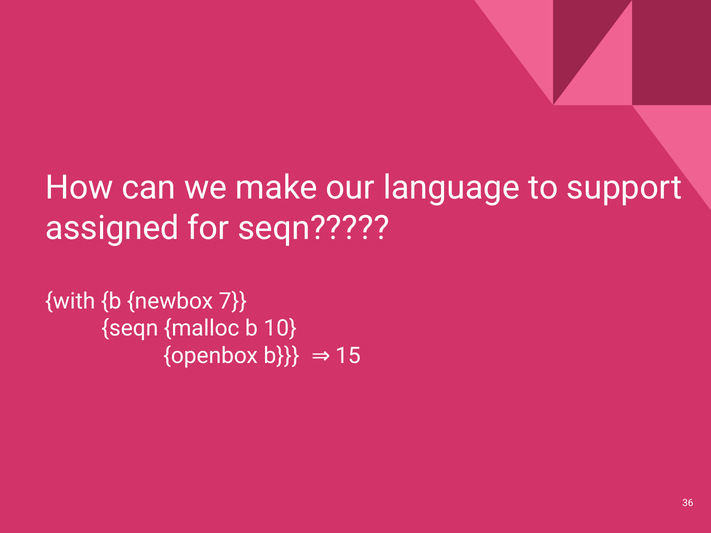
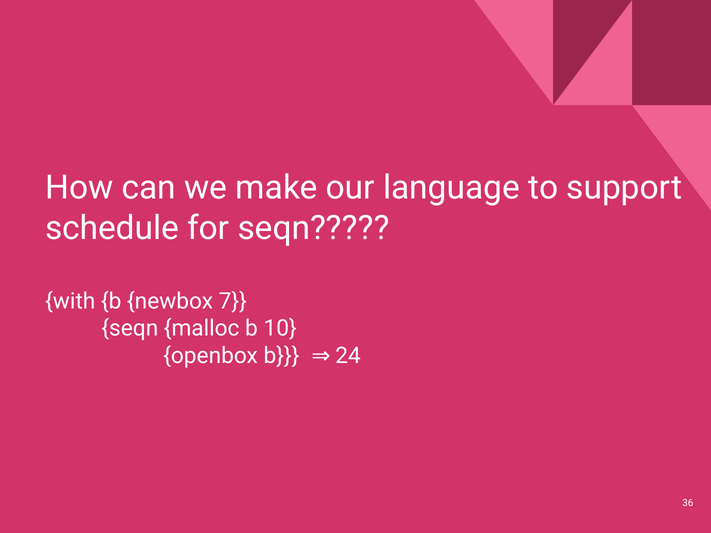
assigned: assigned -> schedule
15: 15 -> 24
